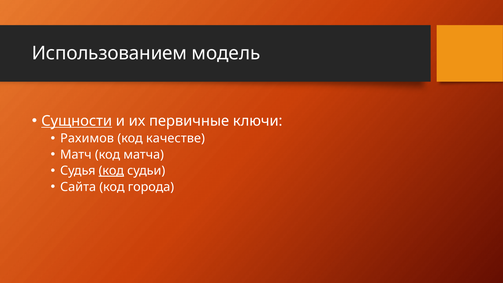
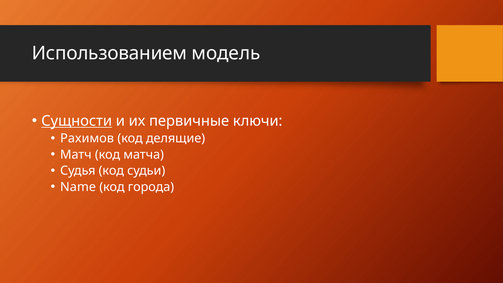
качестве: качестве -> делящие
код at (111, 171) underline: present -> none
Сайта: Сайта -> Name
